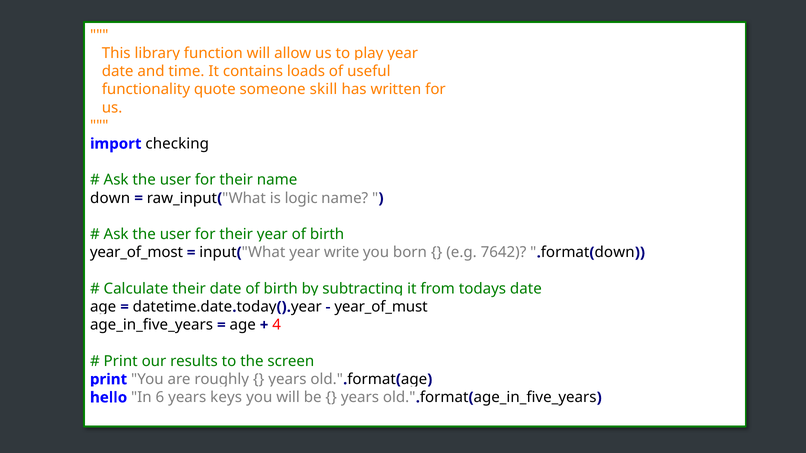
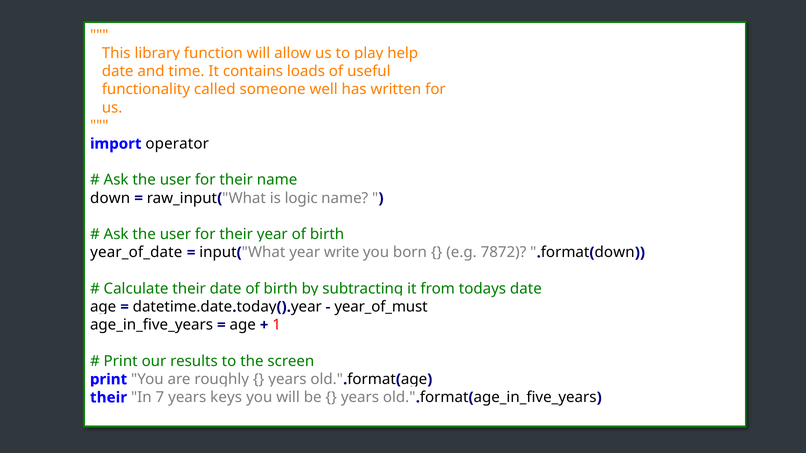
year at (403, 53): year -> help
quote: quote -> called
skill: skill -> well
checking: checking -> operator
year_of_most: year_of_most -> year_of_date
7642: 7642 -> 7872
4: 4 -> 1
hello at (109, 398): hello -> their
6: 6 -> 7
